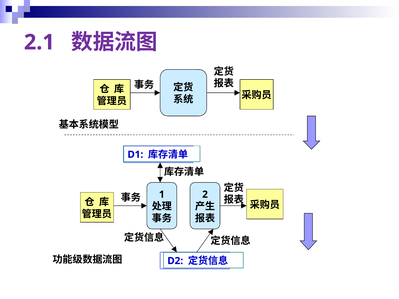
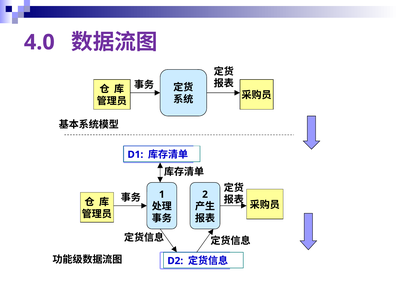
2.1: 2.1 -> 4.0
